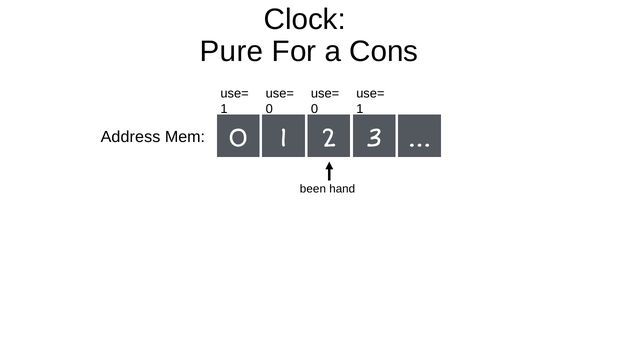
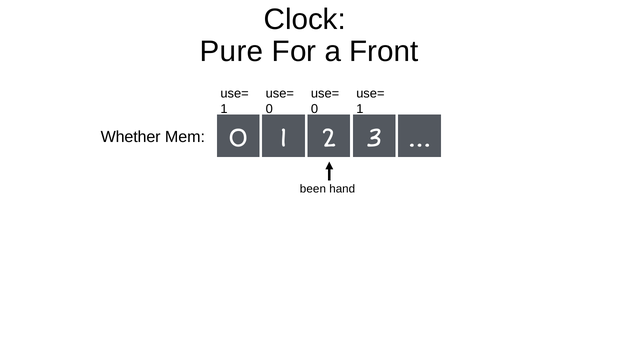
Cons: Cons -> Front
Address: Address -> Whether
